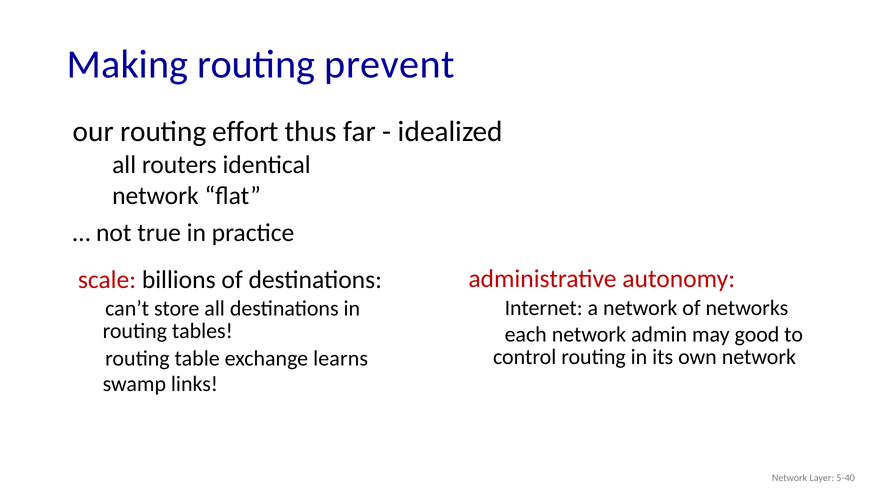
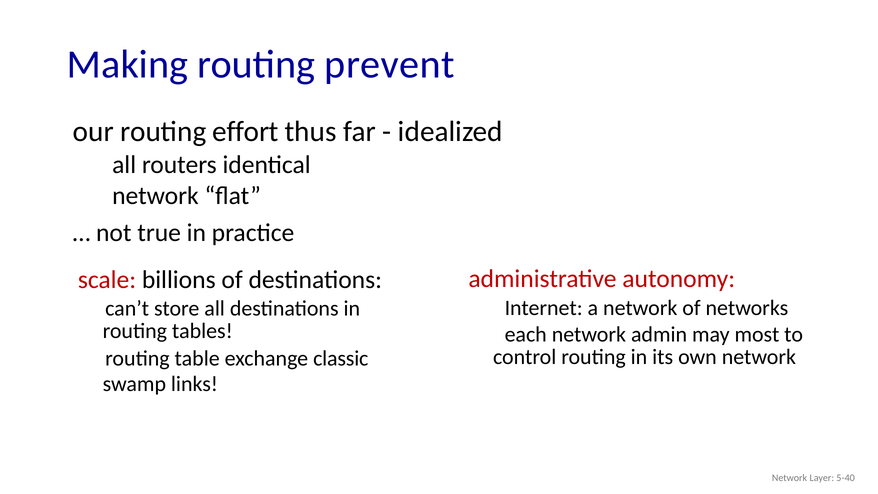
good: good -> most
learns: learns -> classic
